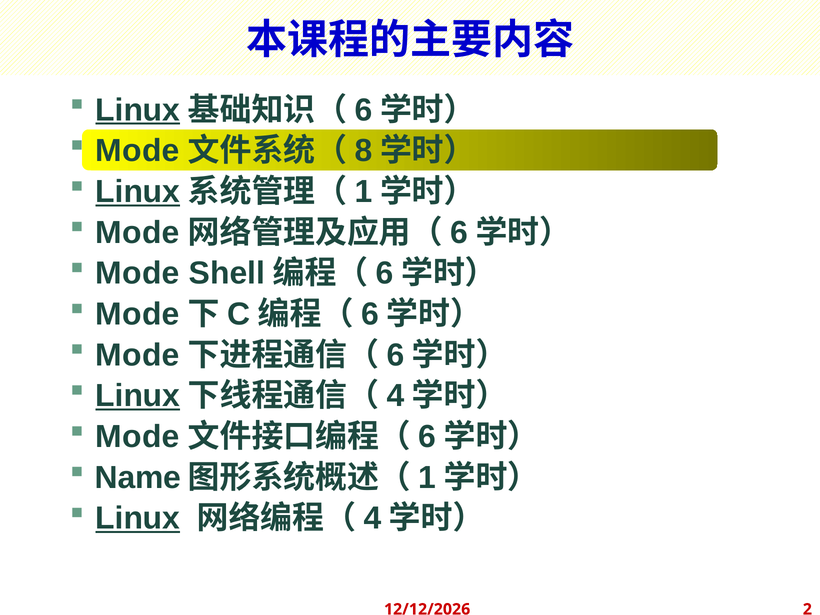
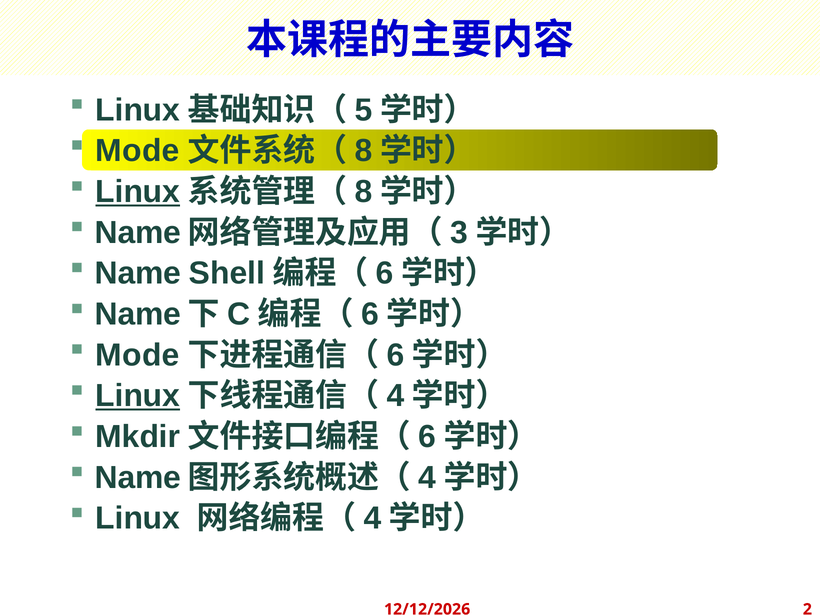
Linux at (138, 110) underline: present -> none
6 at (364, 110): 6 -> 5
1 at (364, 192): 1 -> 8
Mode at (138, 233): Mode -> Name
6 at (459, 233): 6 -> 3
Mode at (138, 273): Mode -> Name
Mode at (138, 314): Mode -> Name
Mode at (138, 437): Mode -> Mkdir
1 at (427, 478): 1 -> 4
Linux at (138, 518) underline: present -> none
